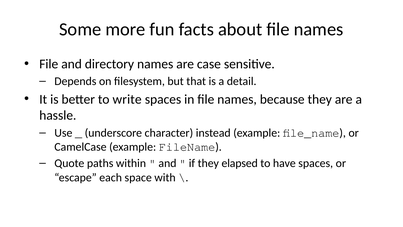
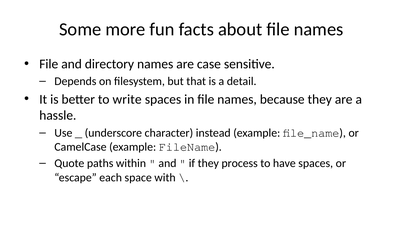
elapsed: elapsed -> process
